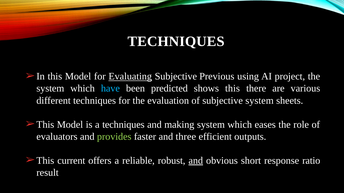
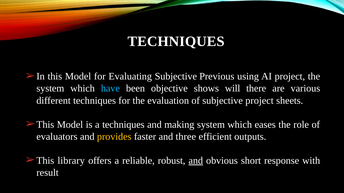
Evaluating underline: present -> none
predicted: predicted -> objective
shows this: this -> will
subjective system: system -> project
provides colour: light green -> yellow
current: current -> library
ratio: ratio -> with
